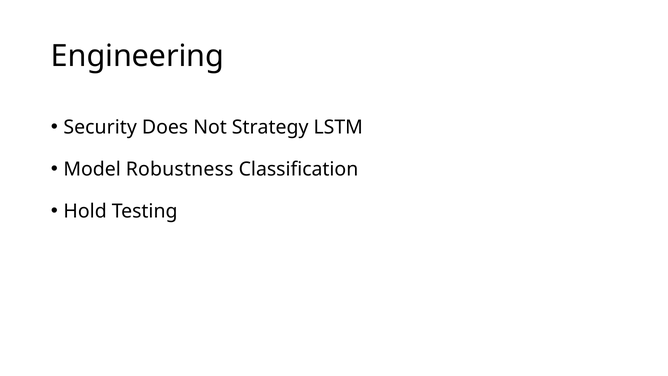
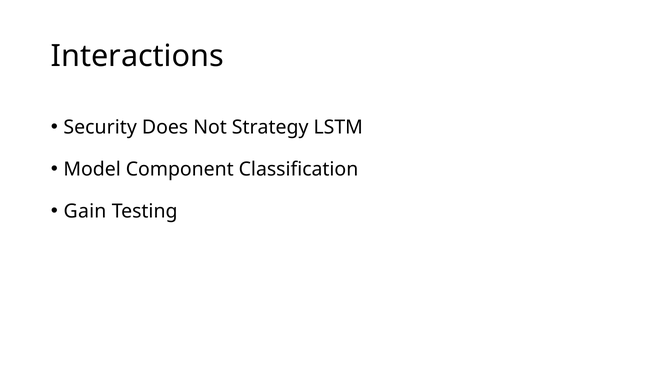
Engineering: Engineering -> Interactions
Robustness: Robustness -> Component
Hold: Hold -> Gain
